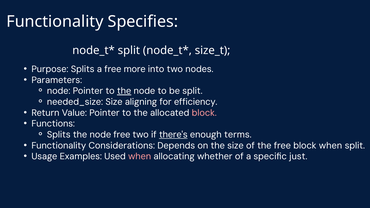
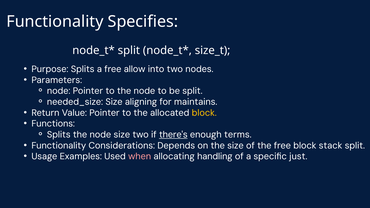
more: more -> allow
the at (124, 91) underline: present -> none
efficiency: efficiency -> maintains
block at (204, 113) colour: pink -> yellow
node free: free -> size
block when: when -> stack
whether: whether -> handling
